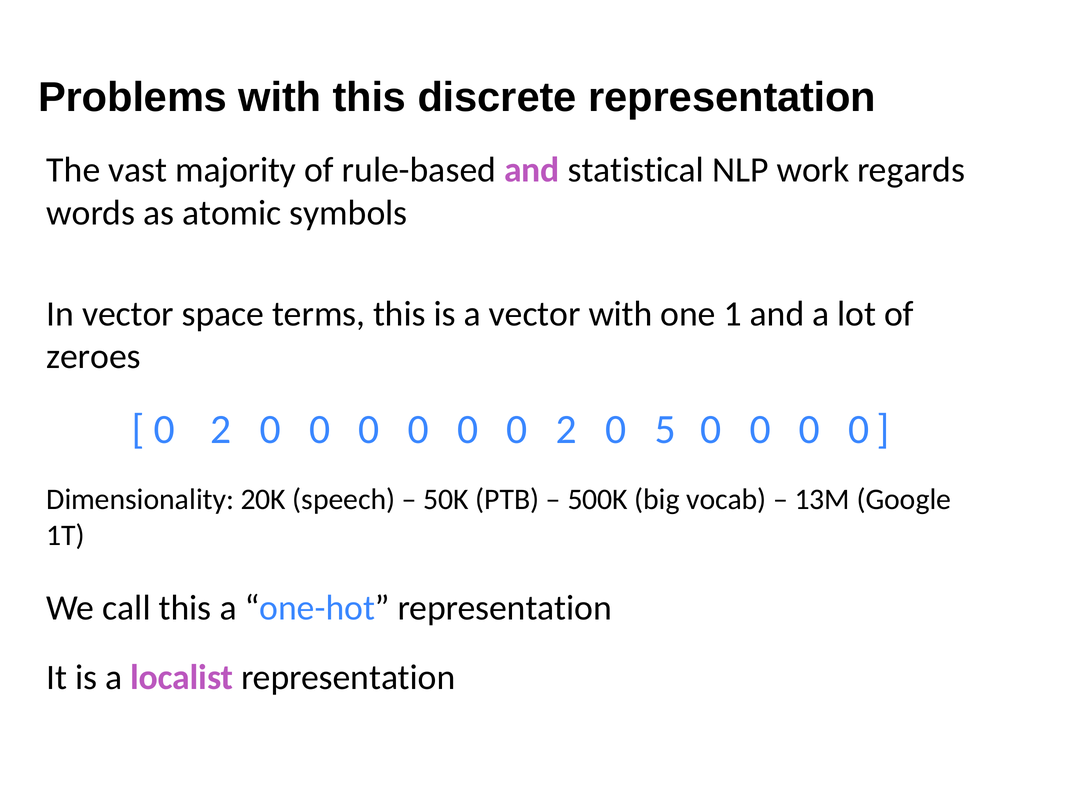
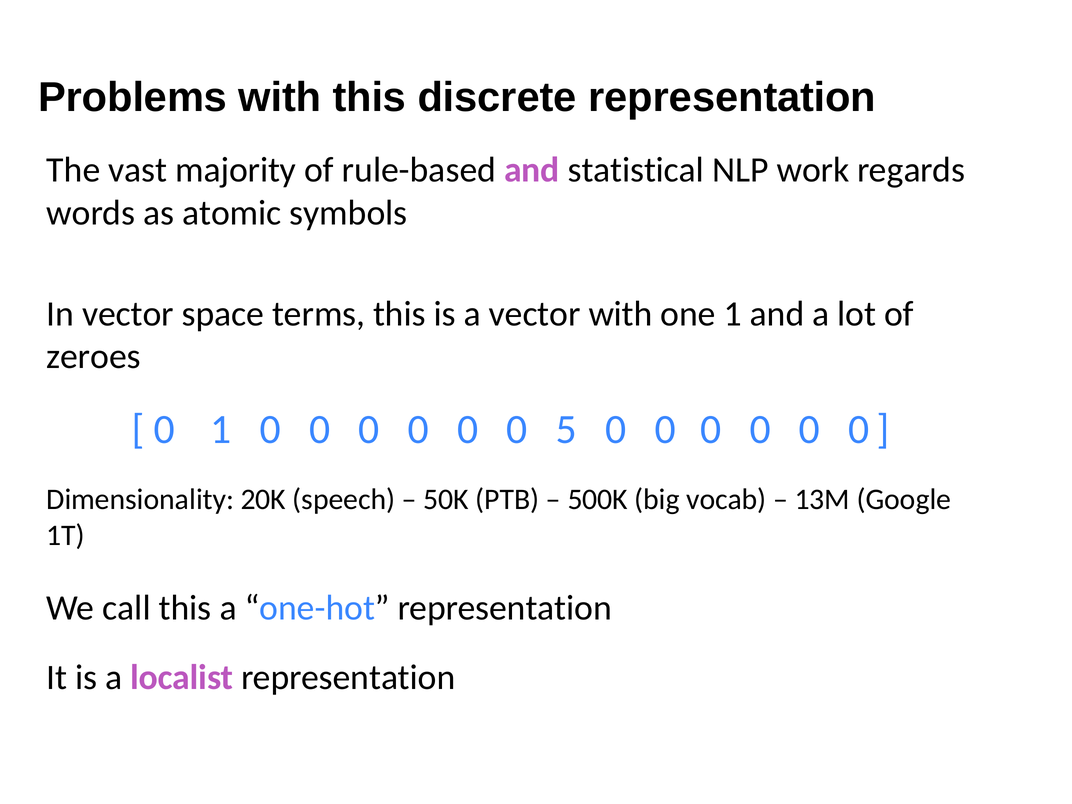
2 at (221, 430): 2 -> 1
0 0 2: 2 -> 5
5 at (665, 430): 5 -> 0
